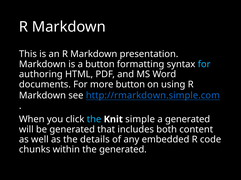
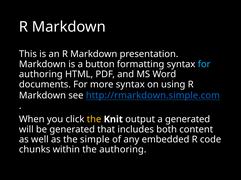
more button: button -> syntax
the at (94, 120) colour: light blue -> yellow
simple: simple -> output
details: details -> simple
the generated: generated -> authoring
